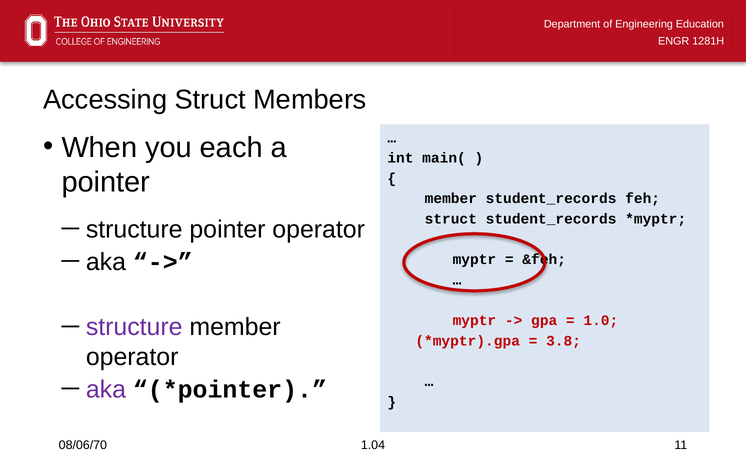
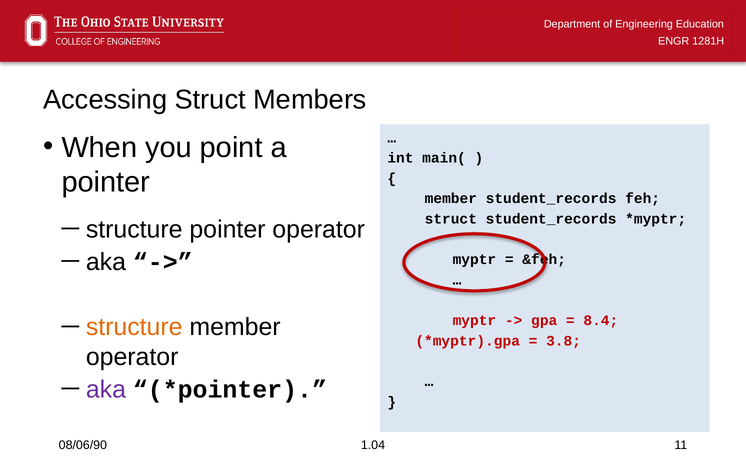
each: each -> point
structure at (134, 327) colour: purple -> orange
1.0: 1.0 -> 8.4
08/06/70: 08/06/70 -> 08/06/90
